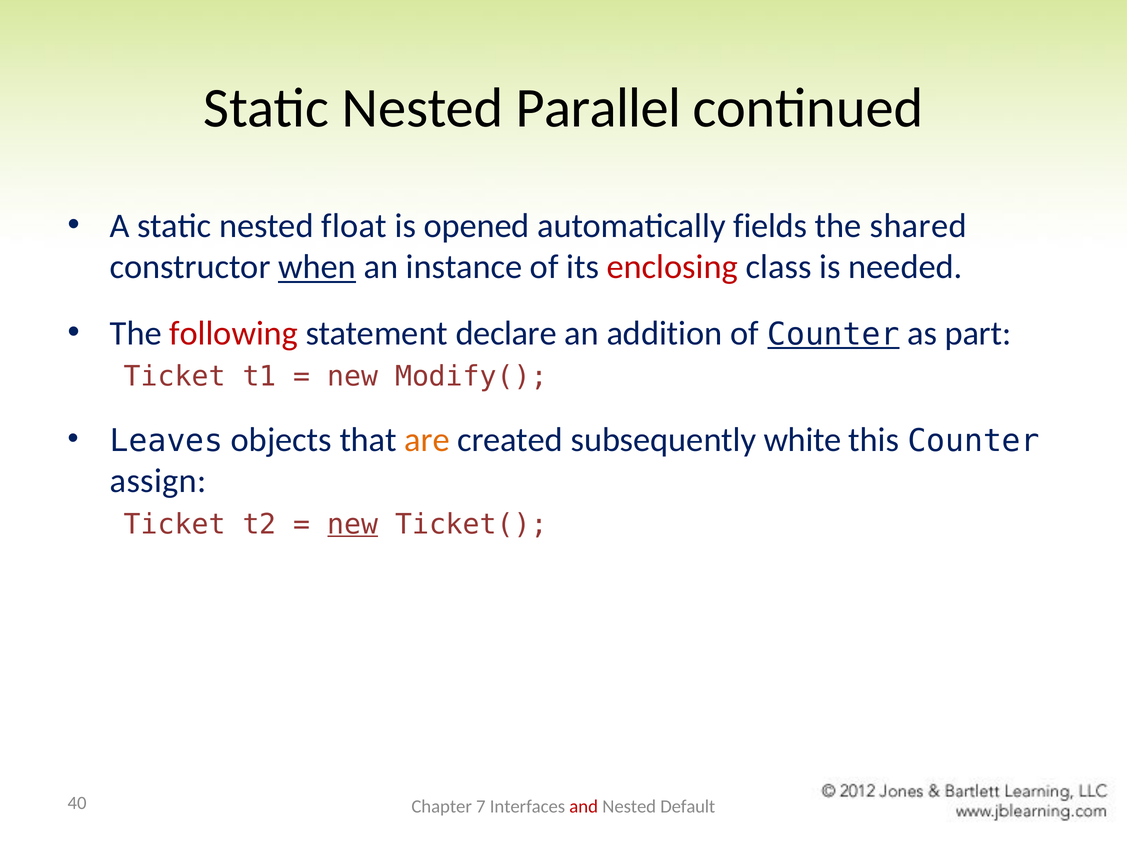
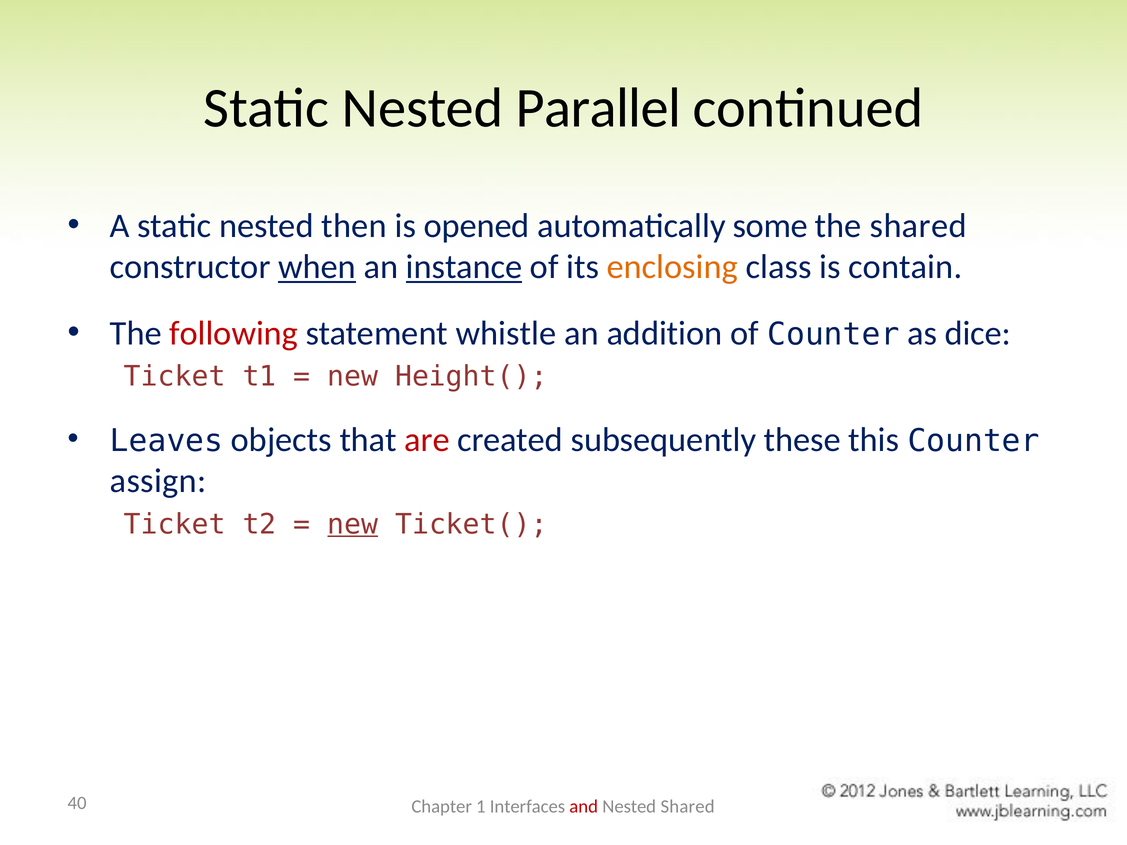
float: float -> then
fields: fields -> some
instance underline: none -> present
enclosing colour: red -> orange
needed: needed -> contain
declare: declare -> whistle
Counter at (833, 334) underline: present -> none
part: part -> dice
Modify(: Modify( -> Height(
are colour: orange -> red
white: white -> these
7: 7 -> 1
Nested Default: Default -> Shared
